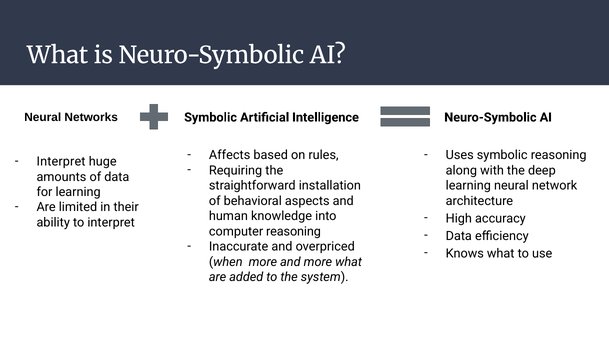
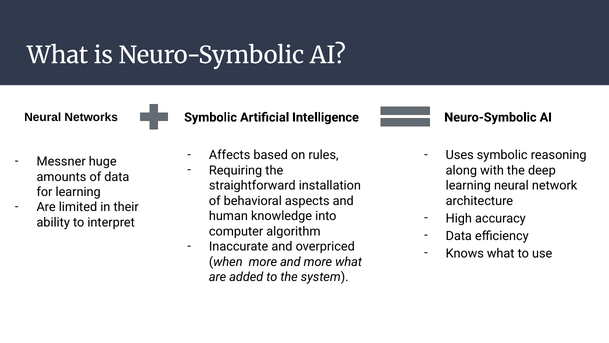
Interpret at (61, 161): Interpret -> Messner
computer reasoning: reasoning -> algorithm
